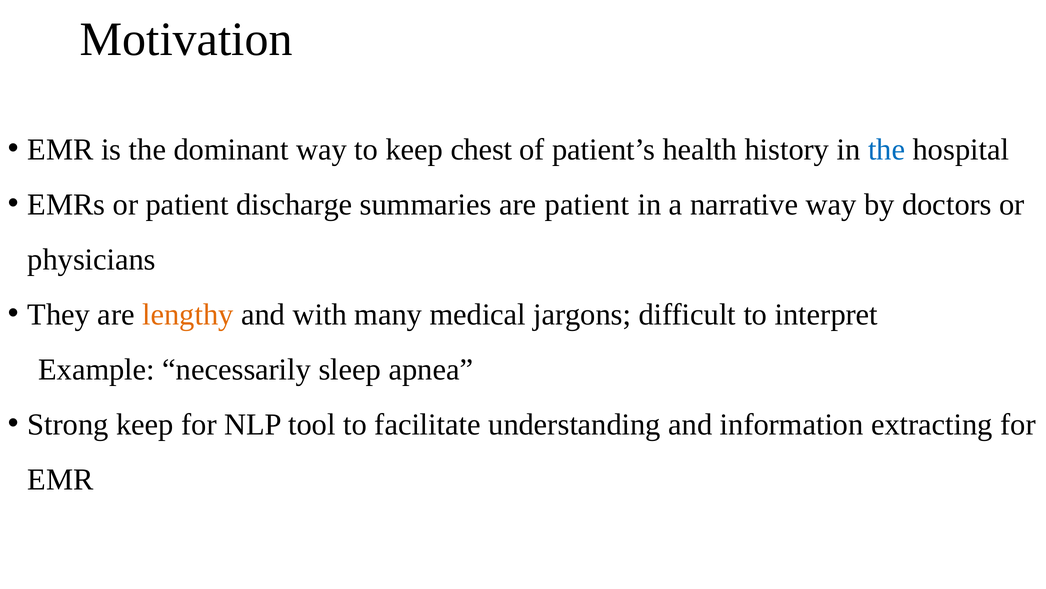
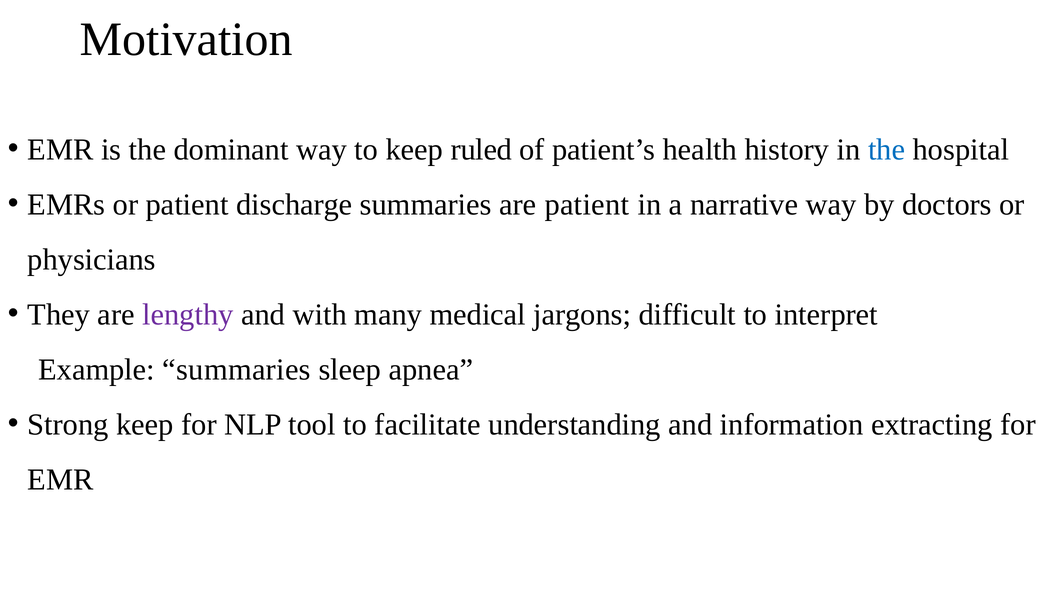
chest: chest -> ruled
lengthy colour: orange -> purple
Example necessarily: necessarily -> summaries
